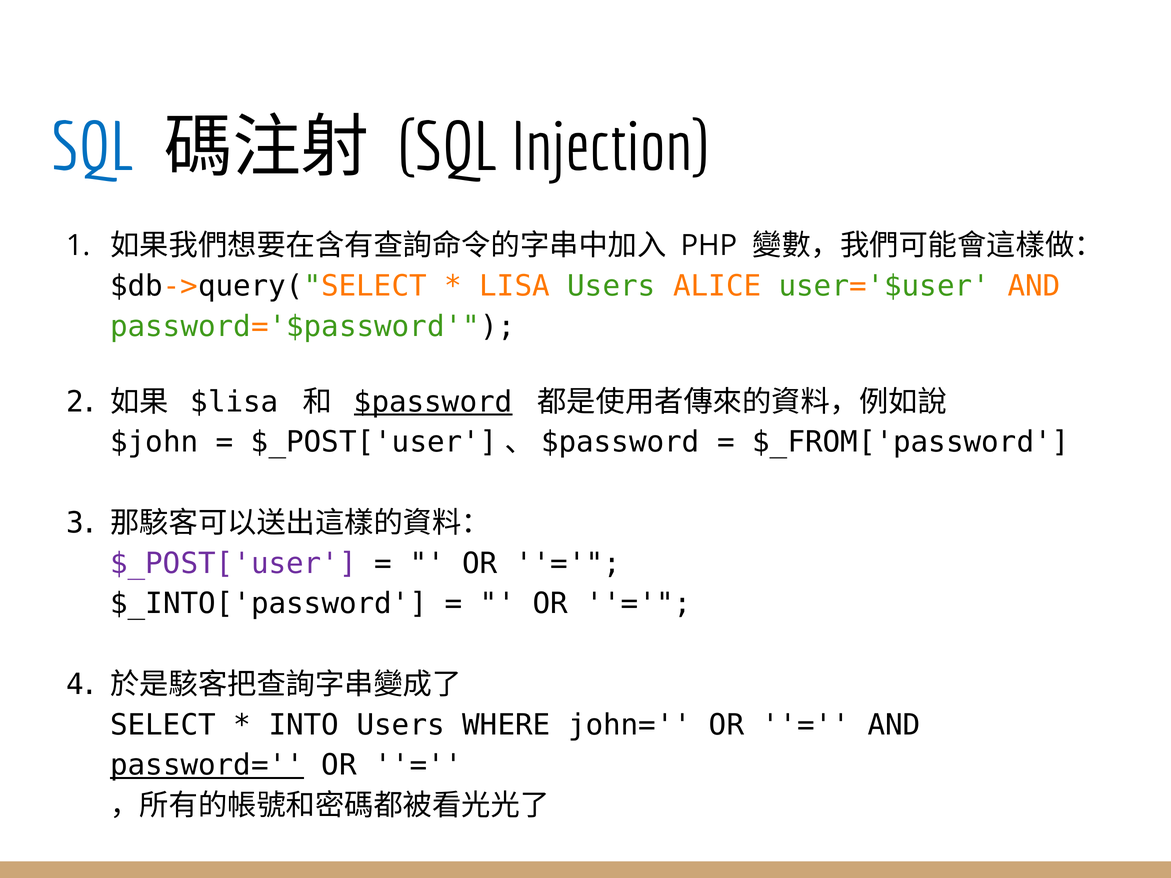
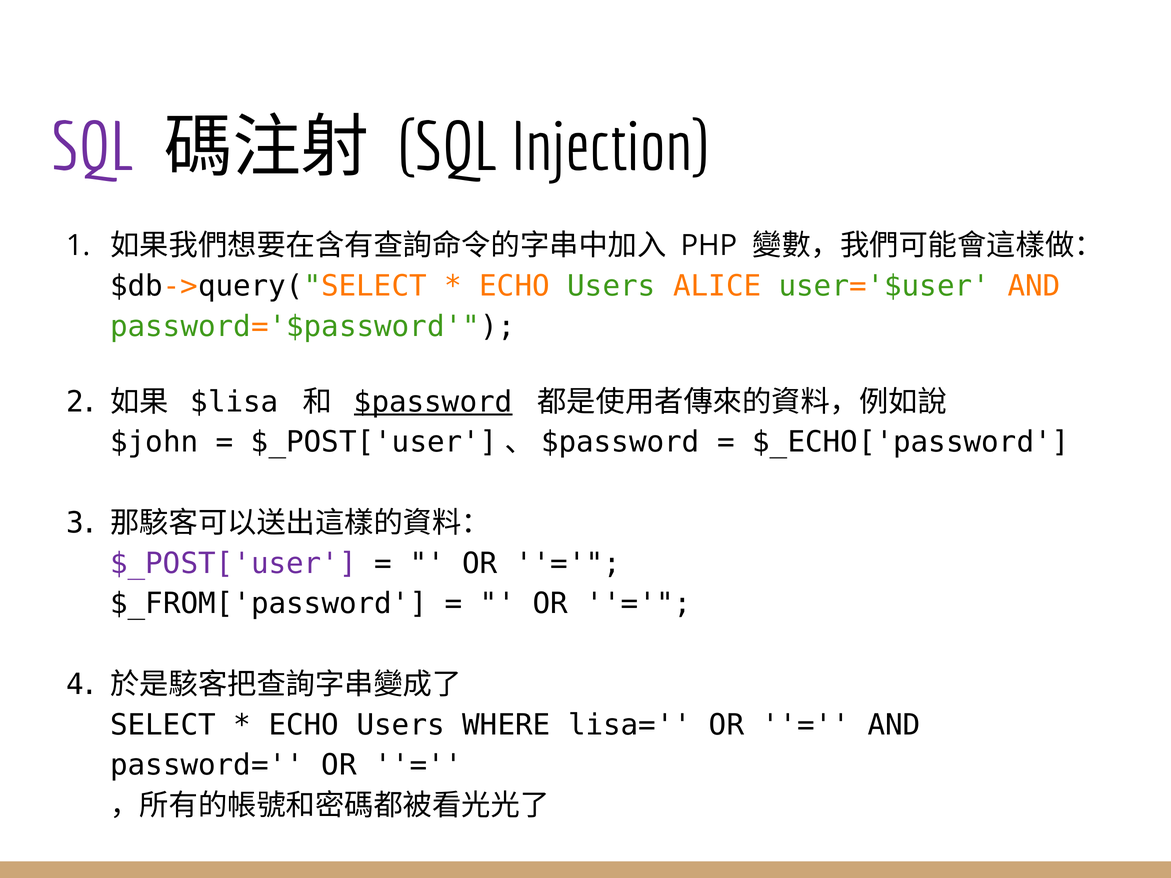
SQL at (93, 148) colour: blue -> purple
LISA at (515, 286): LISA -> ECHO
$_FROM['password: $_FROM['password -> $_ECHO['password
$_INTO['password: $_INTO['password -> $_FROM['password
INTO at (304, 725): INTO -> ECHO
john=: john= -> lisa=
password= underline: present -> none
